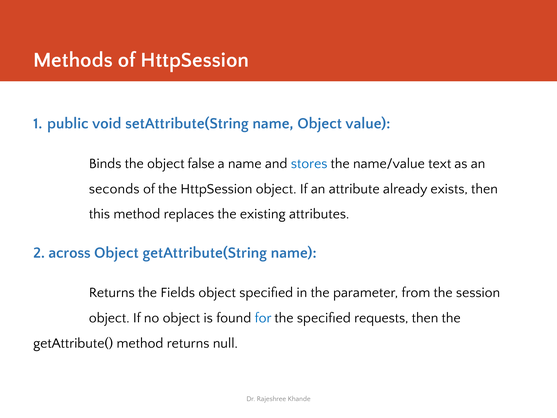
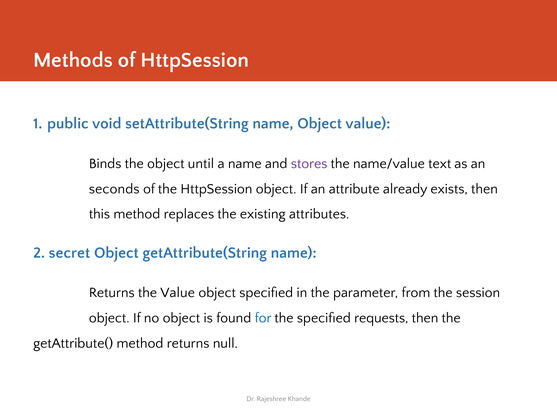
false: false -> until
stores colour: blue -> purple
across: across -> secret
the Fields: Fields -> Value
